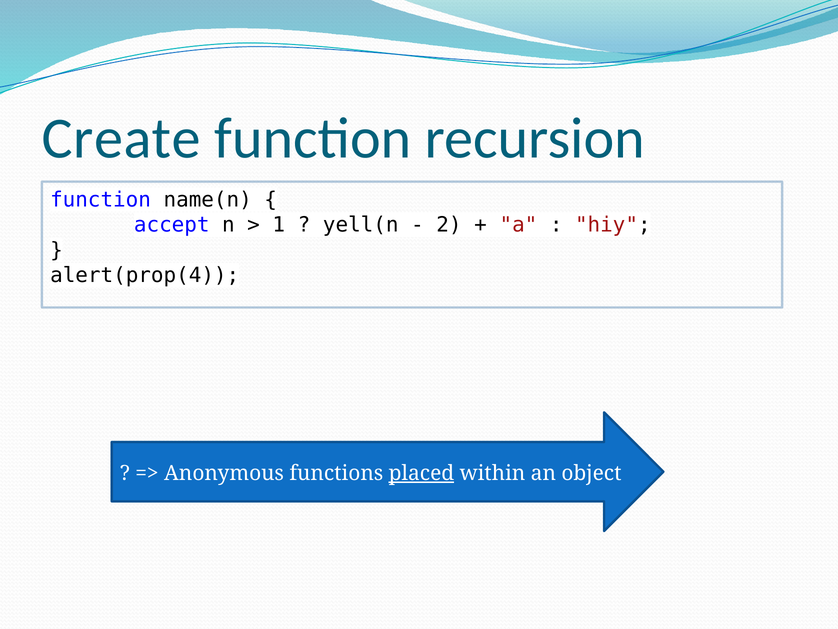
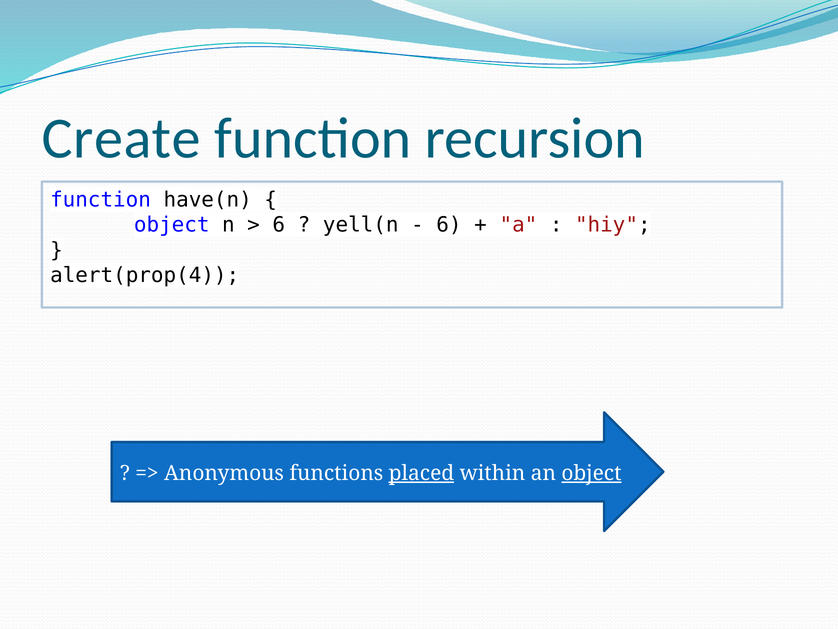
name(n: name(n -> have(n
accept at (172, 225): accept -> object
1 at (279, 225): 1 -> 6
2 at (449, 225): 2 -> 6
object at (591, 473) underline: none -> present
